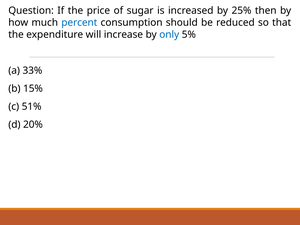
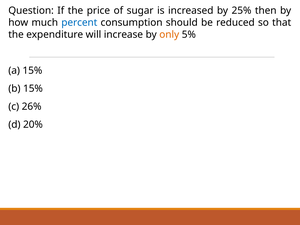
only colour: blue -> orange
a 33%: 33% -> 15%
51%: 51% -> 26%
